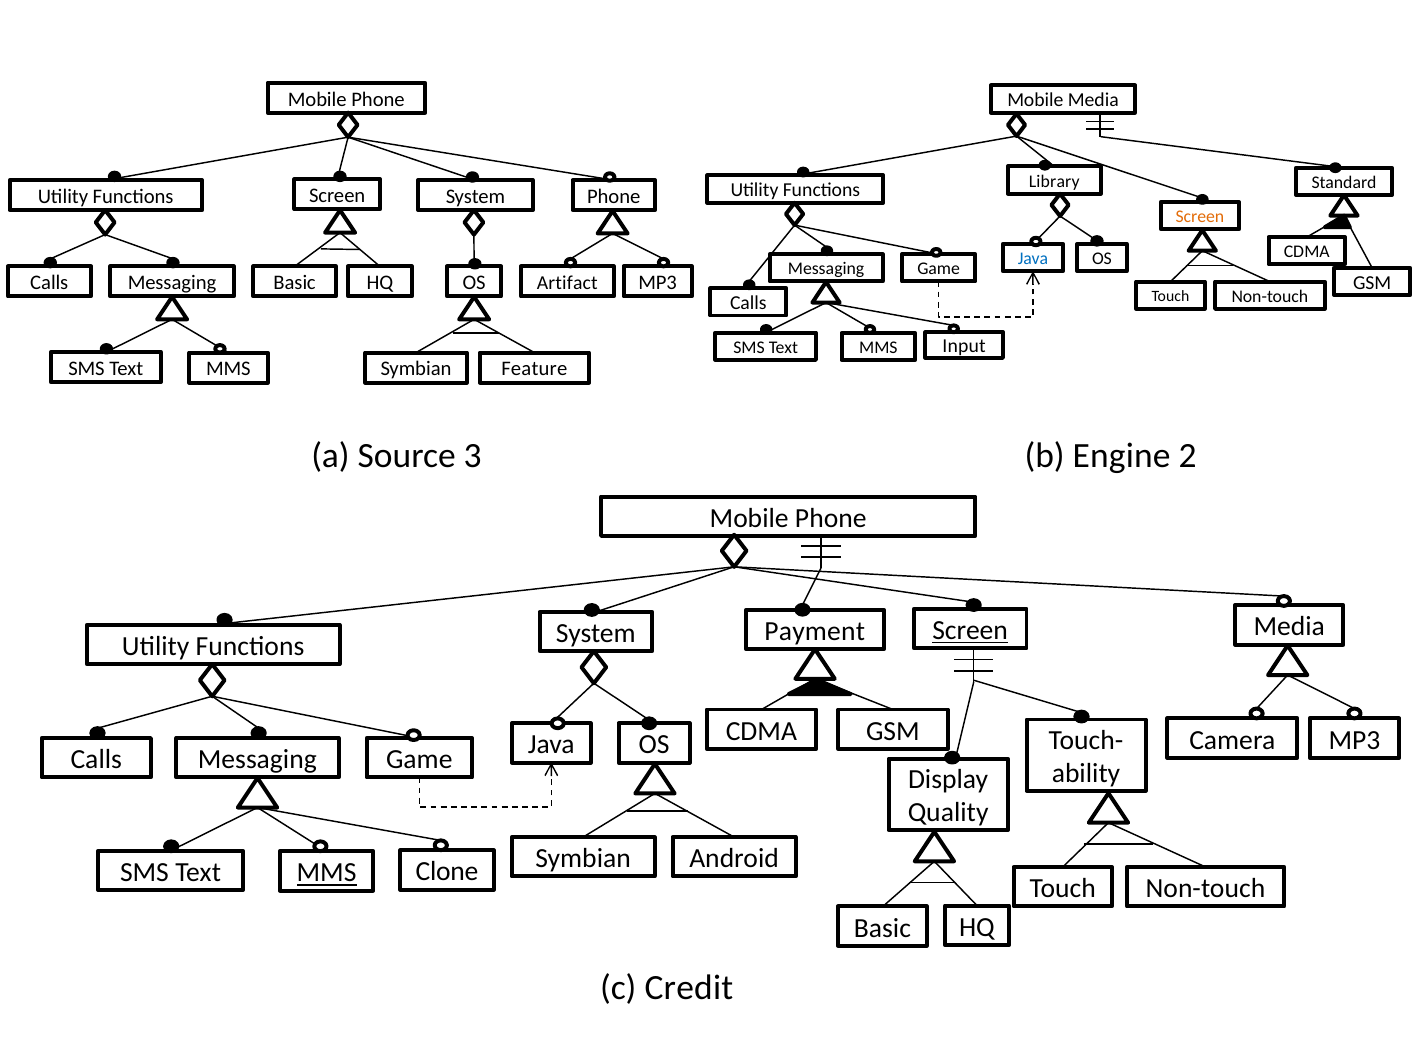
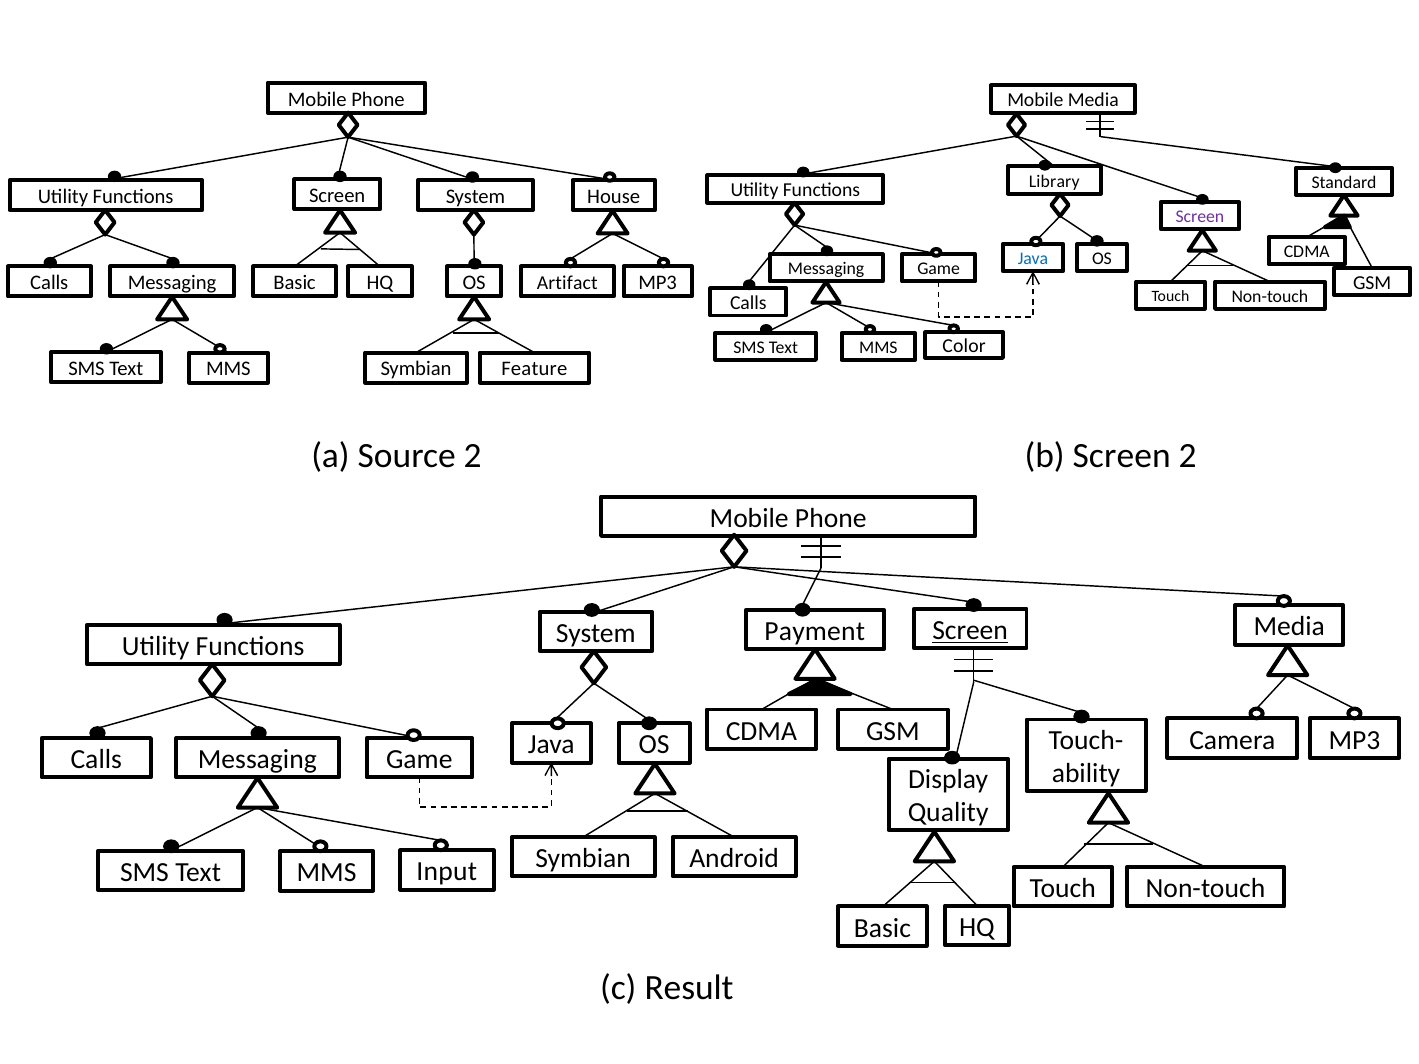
System Phone: Phone -> House
Screen at (1200, 217) colour: orange -> purple
Input: Input -> Color
Source 3: 3 -> 2
b Engine: Engine -> Screen
Clone: Clone -> Input
MMS at (327, 873) underline: present -> none
Credit: Credit -> Result
